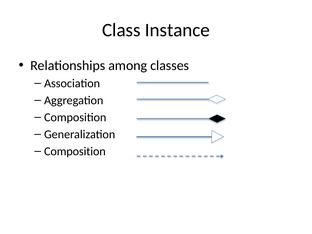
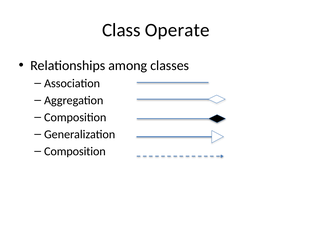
Instance: Instance -> Operate
